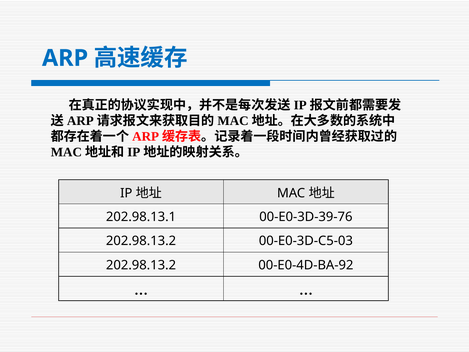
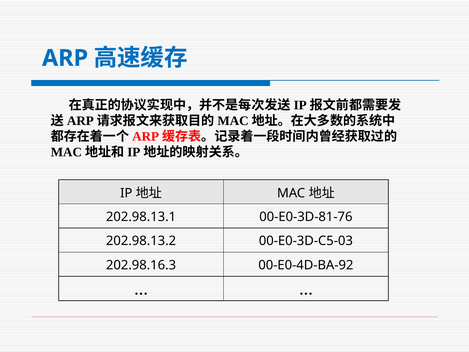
00-E0-3D-39-76: 00-E0-3D-39-76 -> 00-E0-3D-81-76
202.98.13.2 at (141, 265): 202.98.13.2 -> 202.98.16.3
